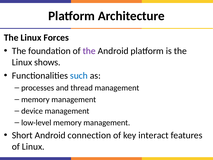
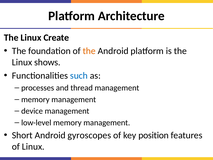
Forces: Forces -> Create
the at (89, 51) colour: purple -> orange
connection: connection -> gyroscopes
interact: interact -> position
